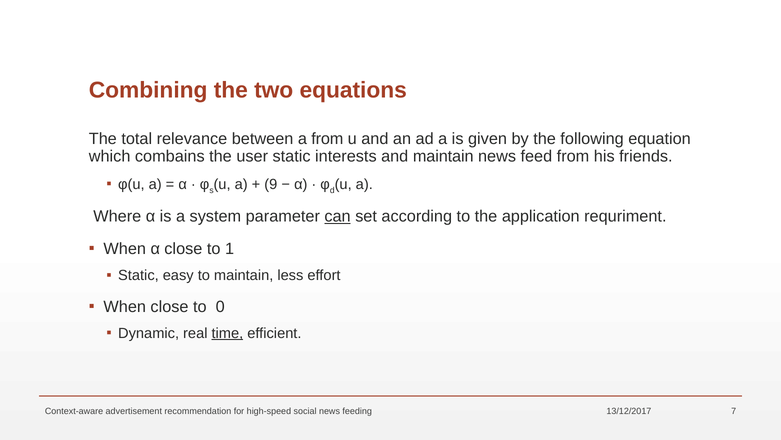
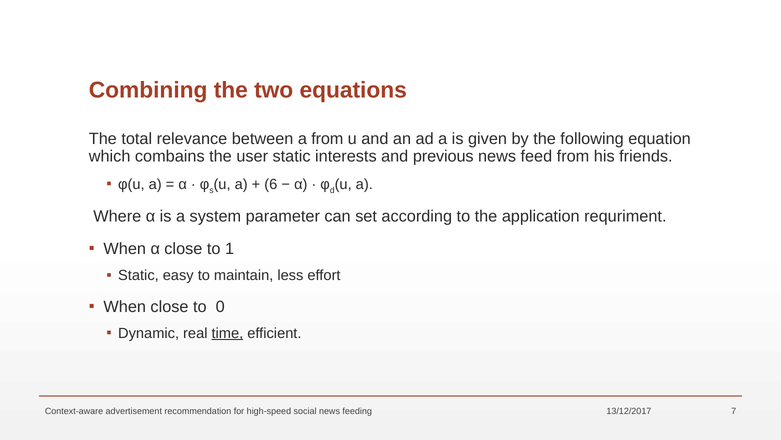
and maintain: maintain -> previous
9: 9 -> 6
can underline: present -> none
